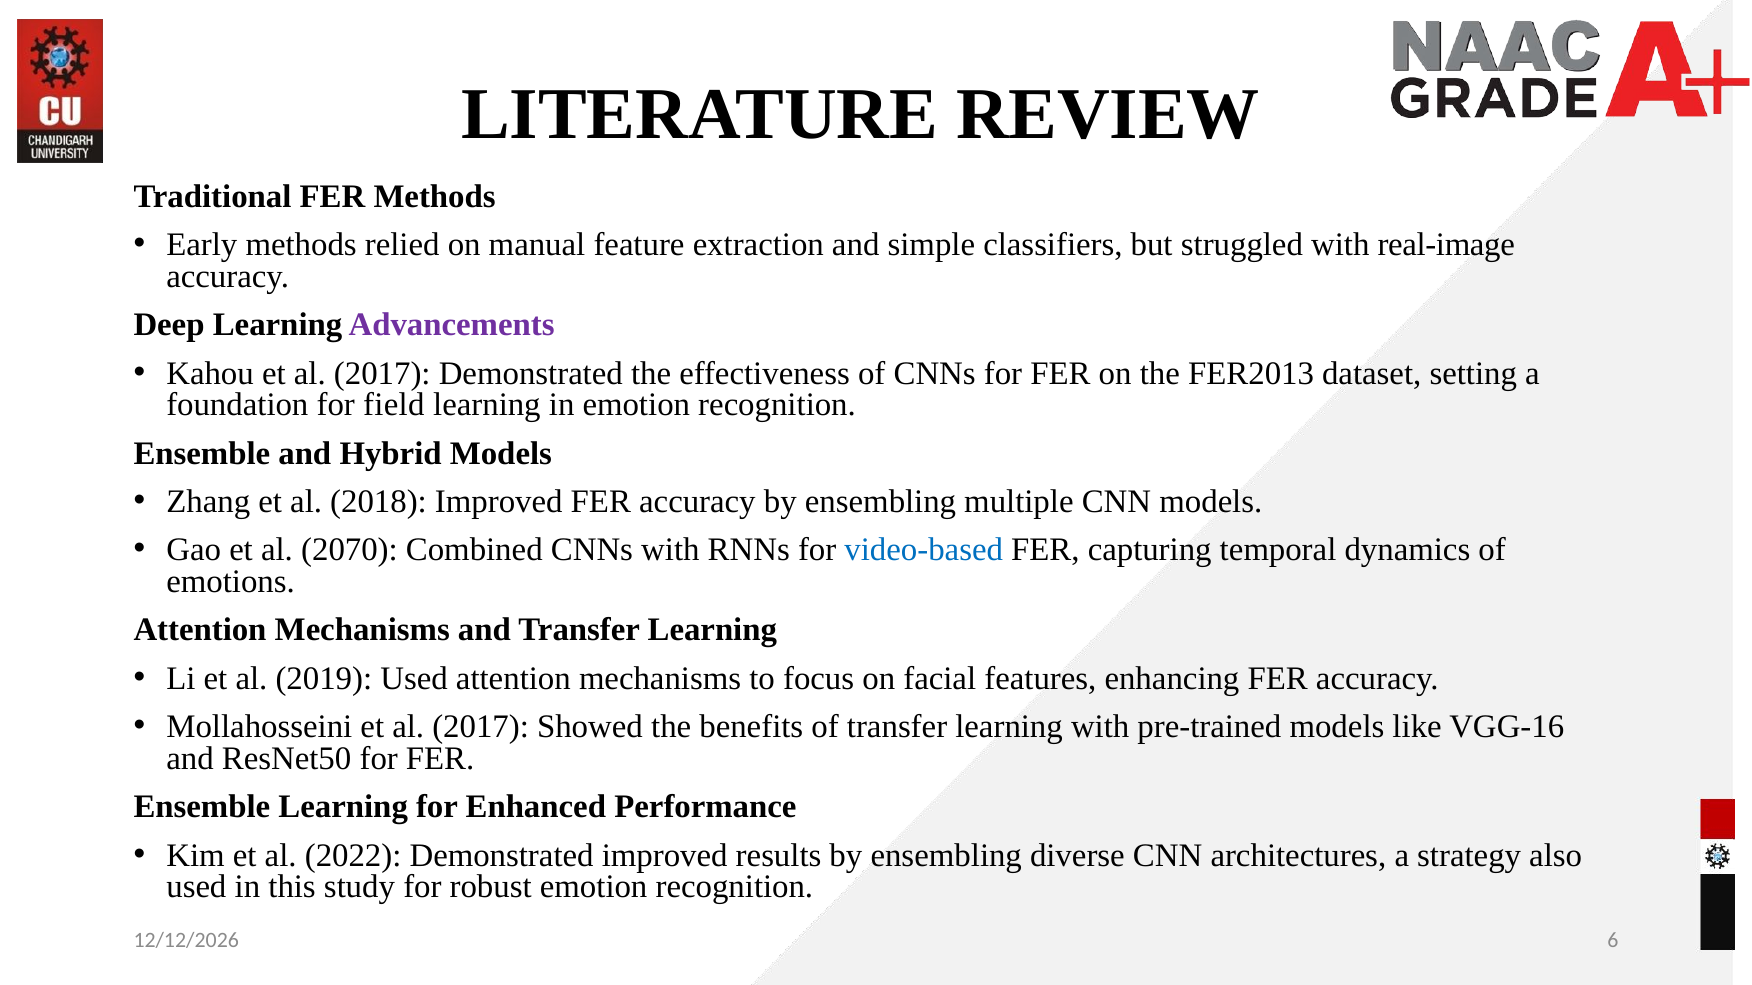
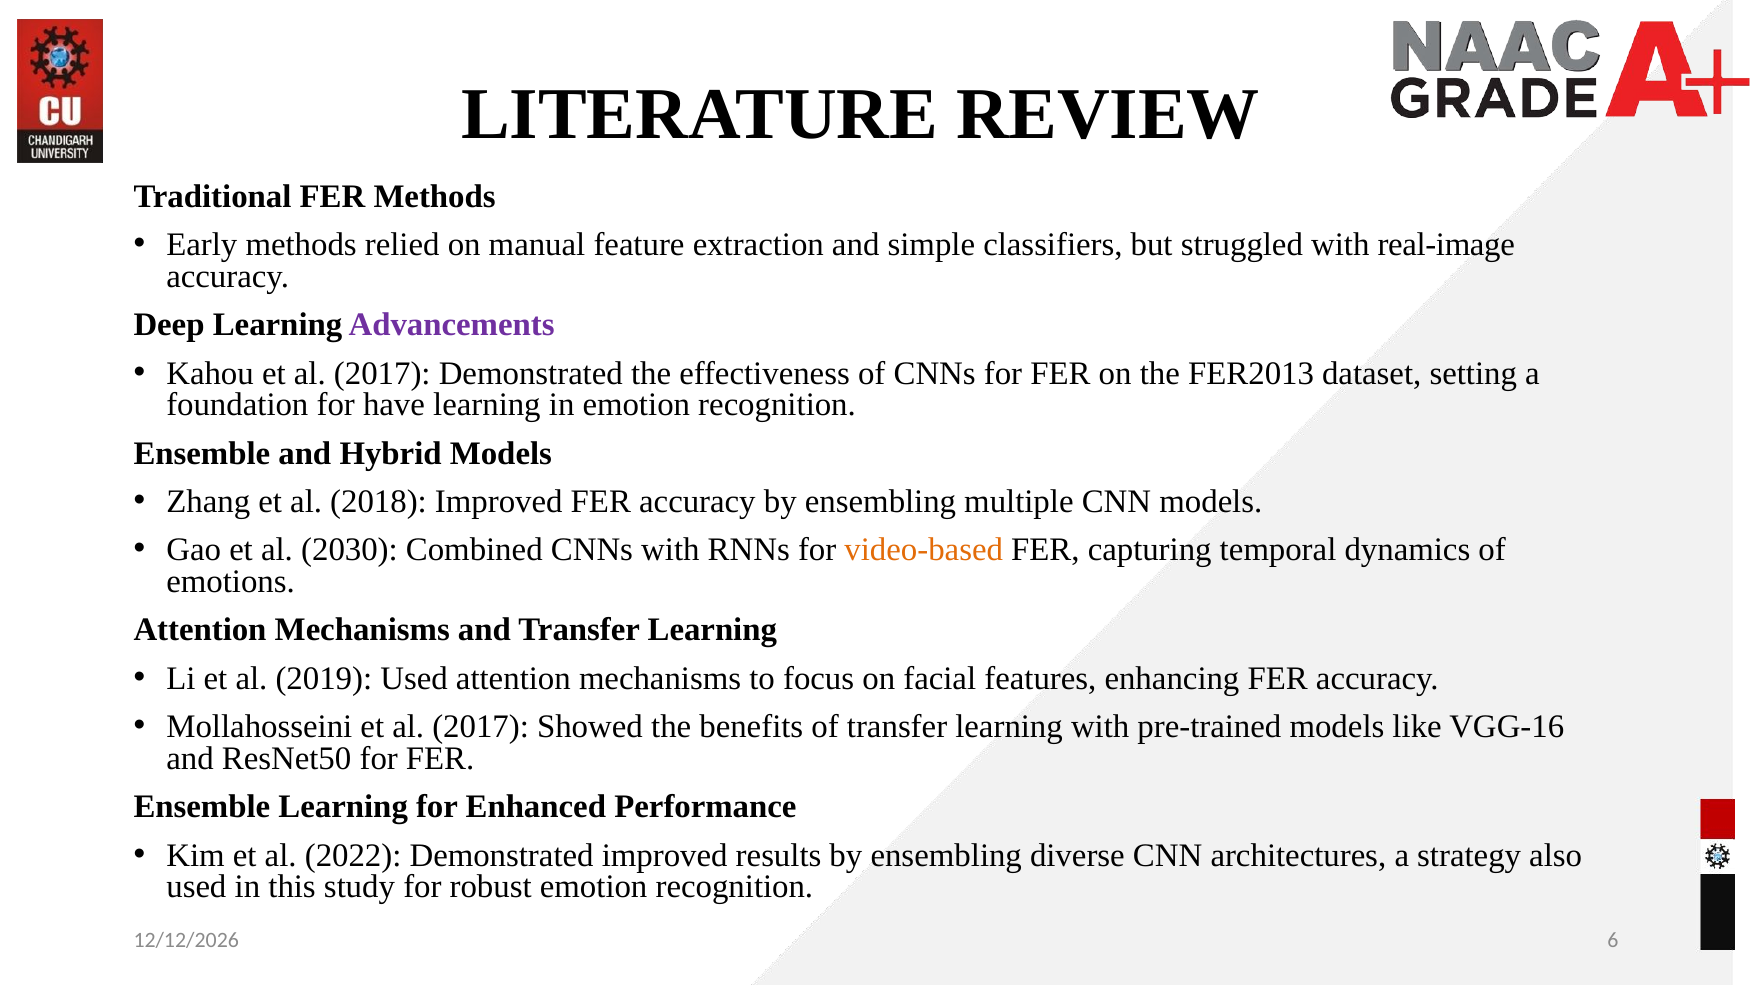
field: field -> have
2070: 2070 -> 2030
video-based colour: blue -> orange
